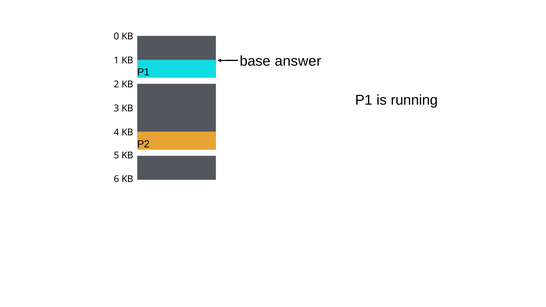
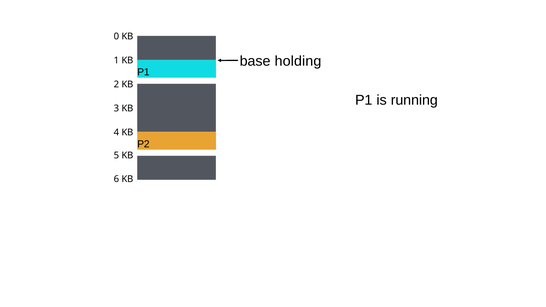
answer: answer -> holding
